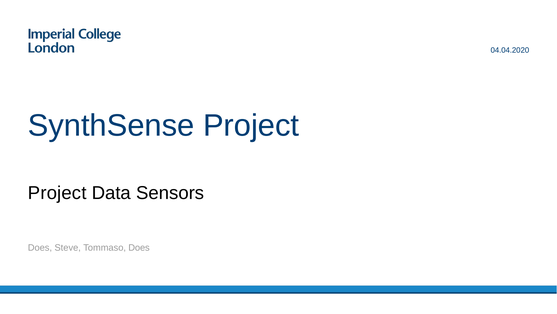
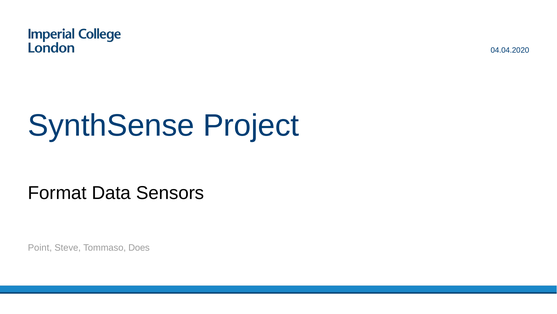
Project at (57, 193): Project -> Format
Does at (40, 247): Does -> Point
